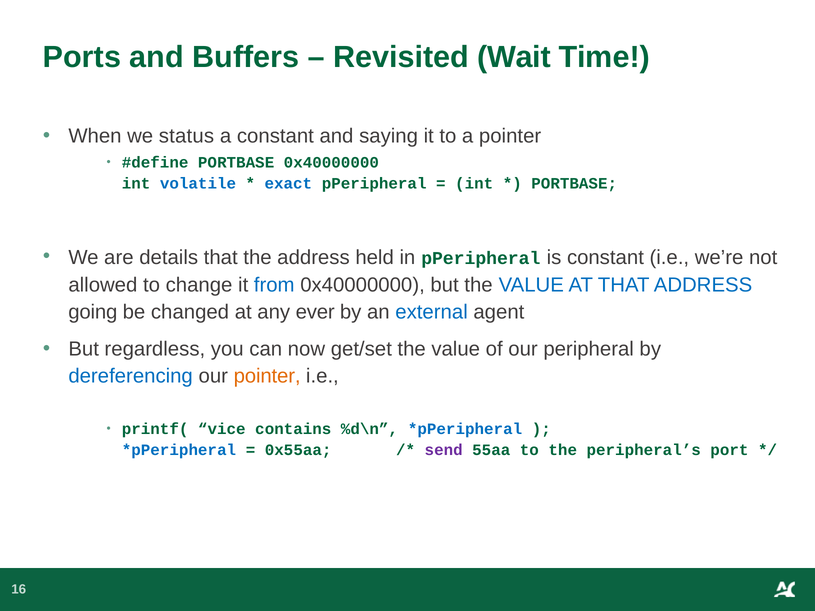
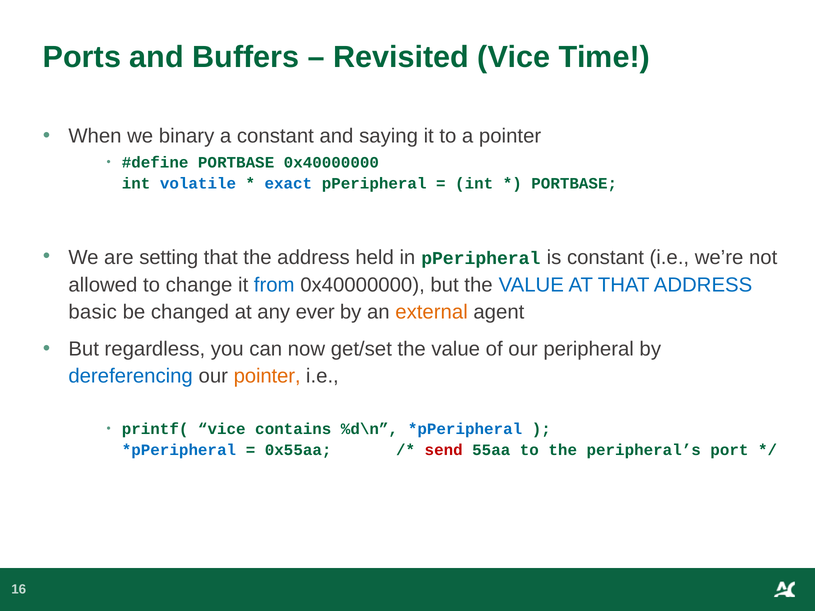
Revisited Wait: Wait -> Vice
status: status -> binary
details: details -> setting
going: going -> basic
external colour: blue -> orange
send colour: purple -> red
